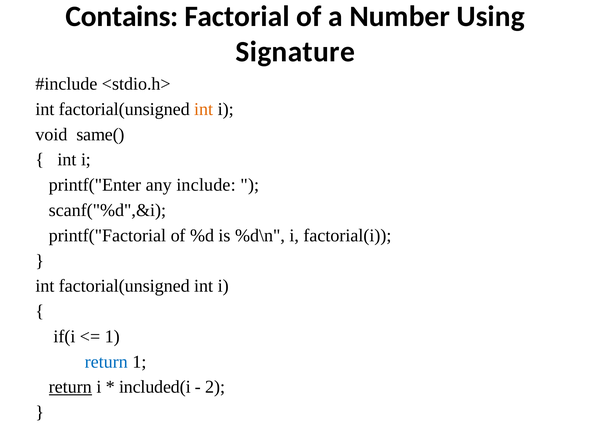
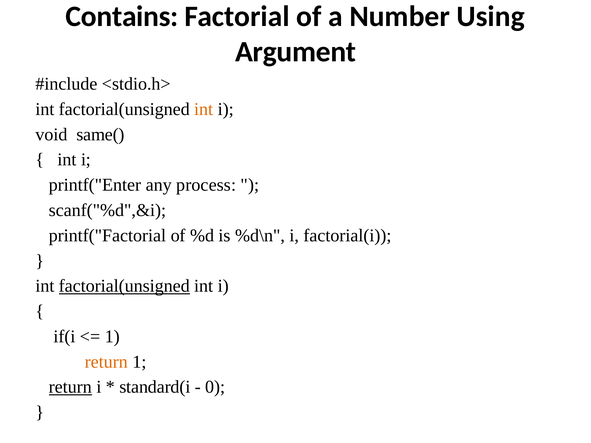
Signature: Signature -> Argument
include: include -> process
factorial(unsigned at (124, 286) underline: none -> present
return at (106, 362) colour: blue -> orange
included(i: included(i -> standard(i
2: 2 -> 0
